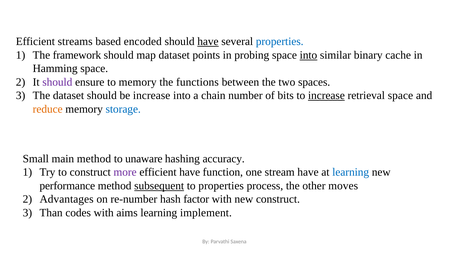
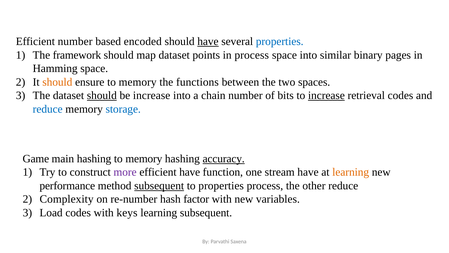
Efficient streams: streams -> number
in probing: probing -> process
into at (308, 55) underline: present -> none
cache: cache -> pages
should at (57, 82) colour: purple -> orange
should at (102, 95) underline: none -> present
retrieval space: space -> codes
reduce at (48, 109) colour: orange -> blue
Small: Small -> Game
main method: method -> hashing
unaware at (144, 158): unaware -> memory
accuracy underline: none -> present
learning at (351, 172) colour: blue -> orange
other moves: moves -> reduce
Advantages: Advantages -> Complexity
new construct: construct -> variables
Than: Than -> Load
aims: aims -> keys
learning implement: implement -> subsequent
